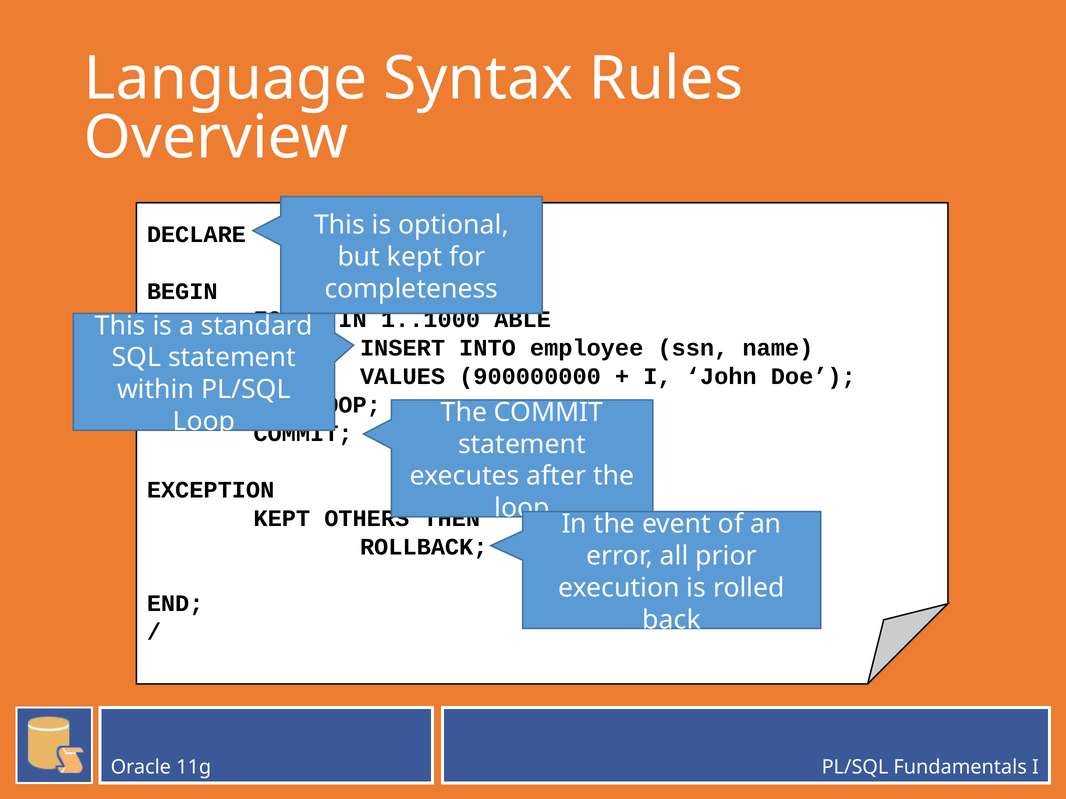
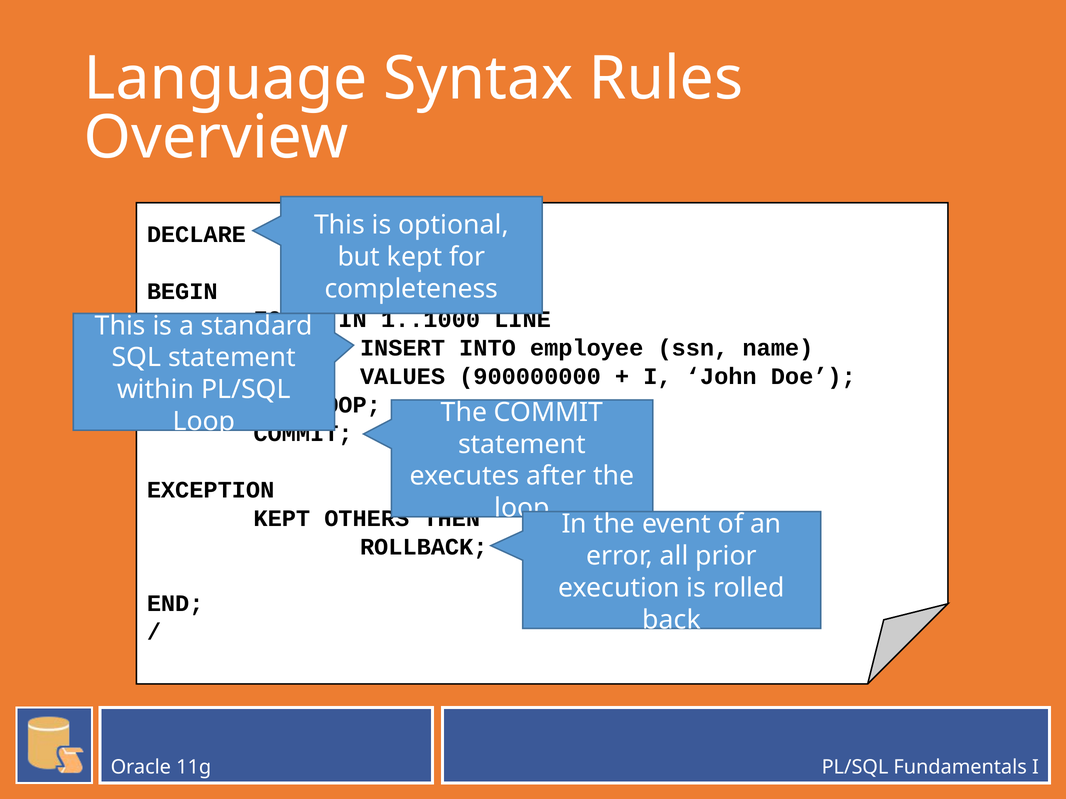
ABLE: ABLE -> LINE
